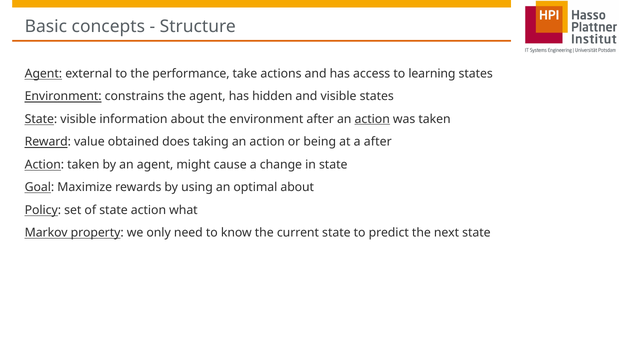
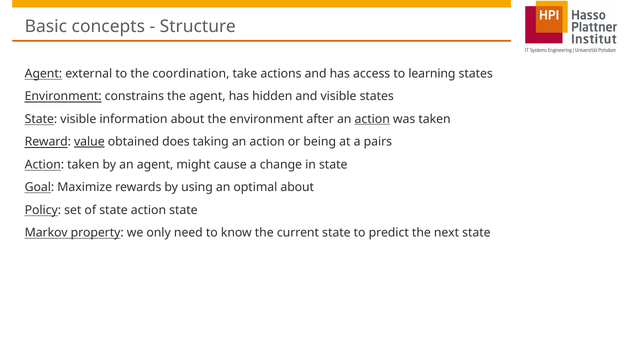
performance: performance -> coordination
value underline: none -> present
a after: after -> pairs
action what: what -> state
